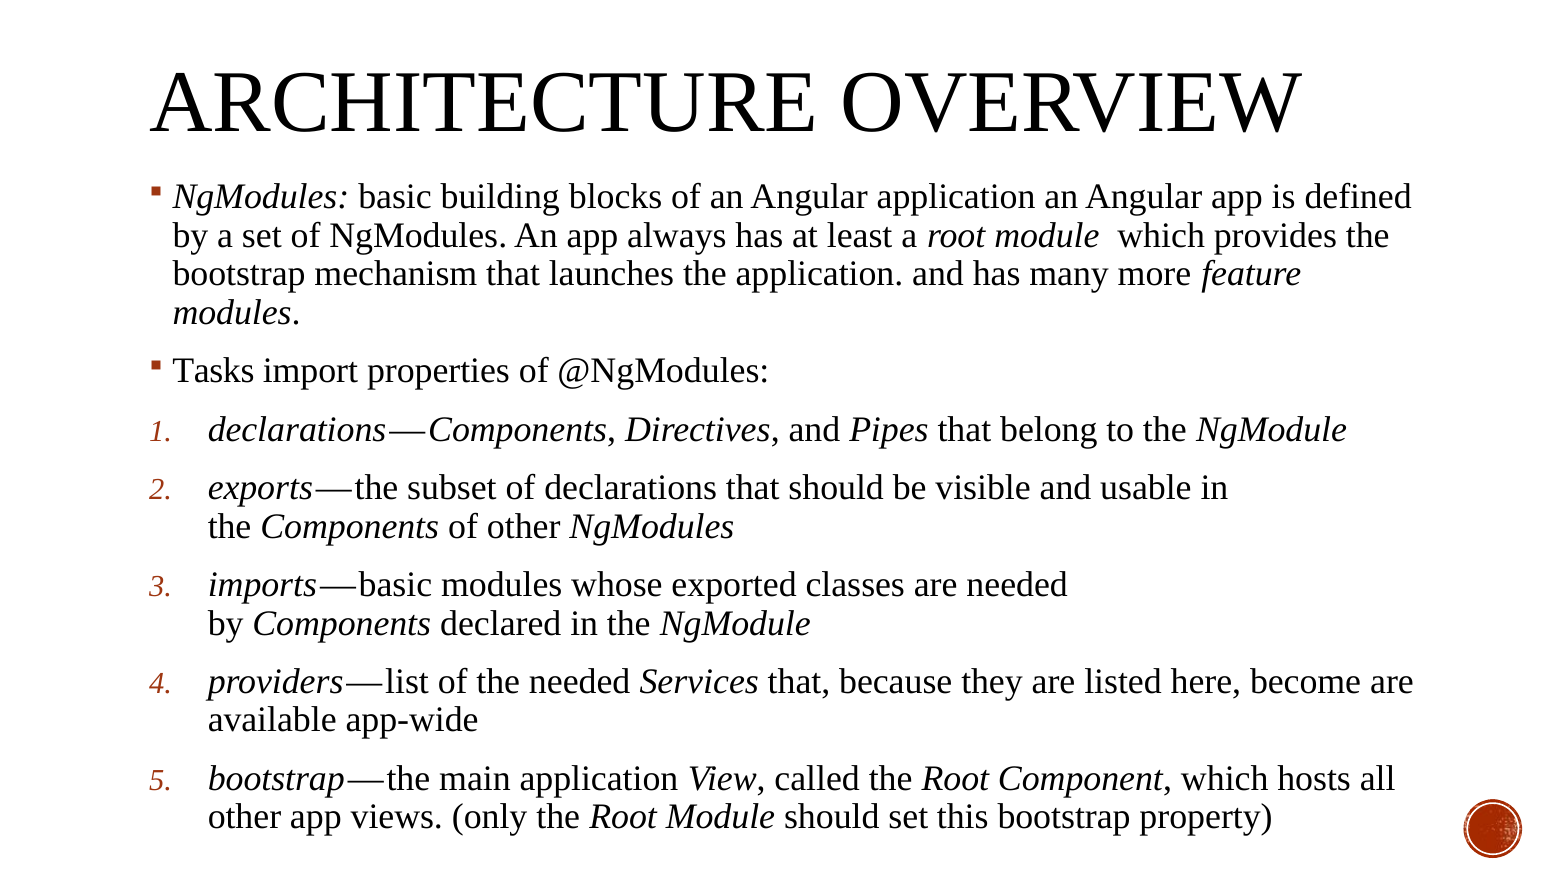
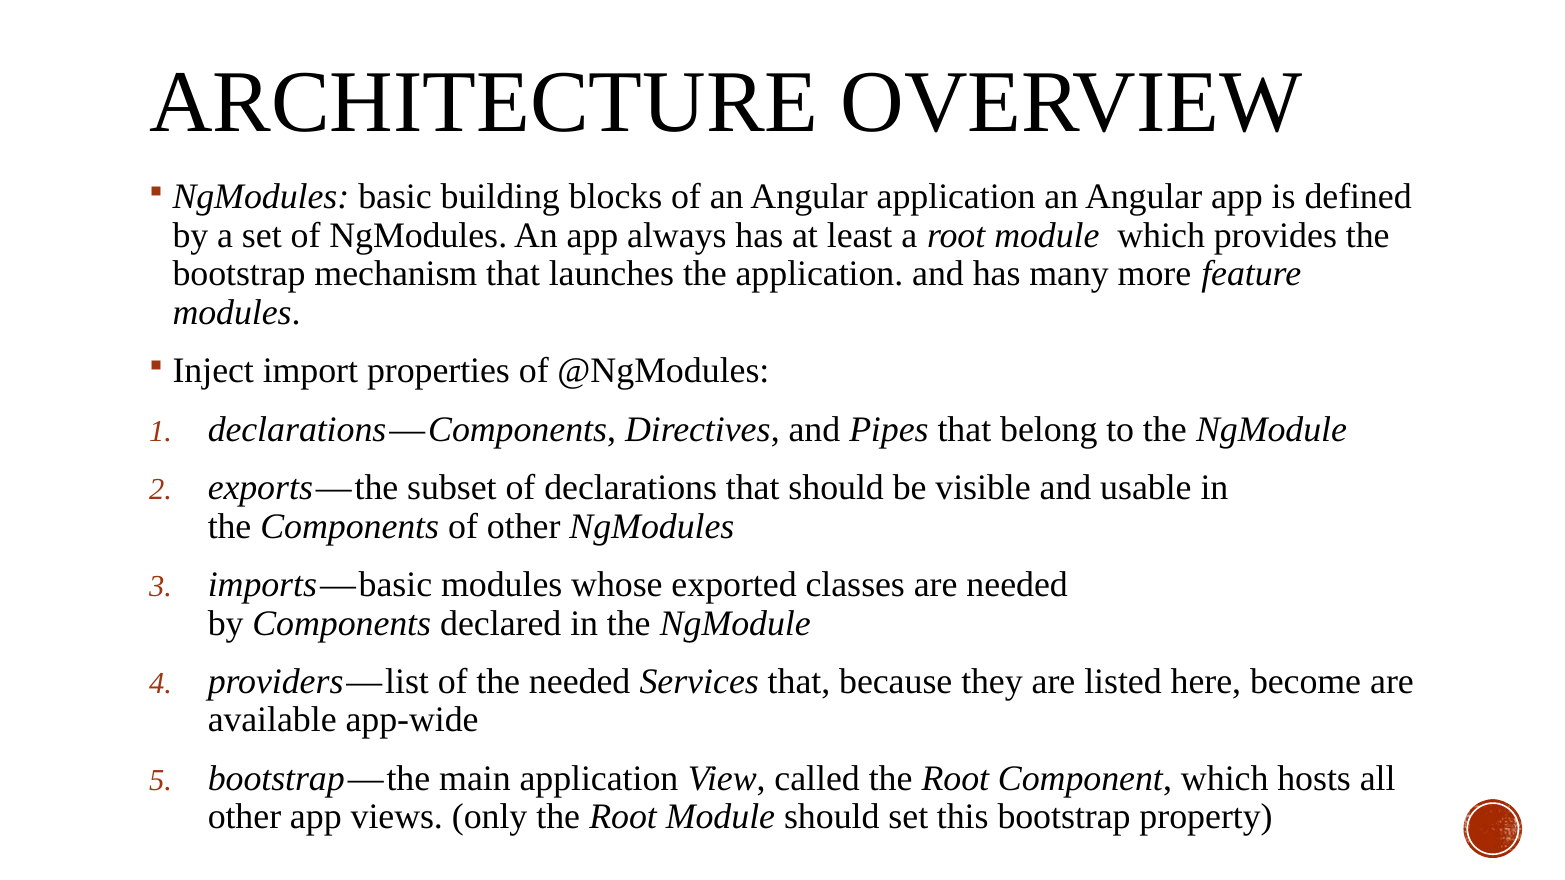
Tasks: Tasks -> Inject
